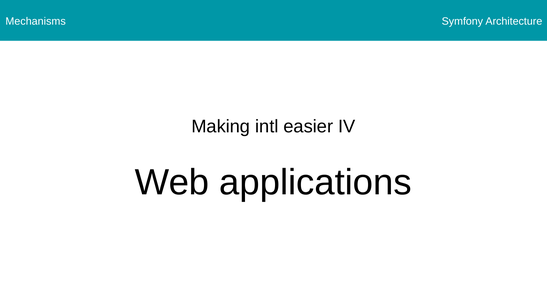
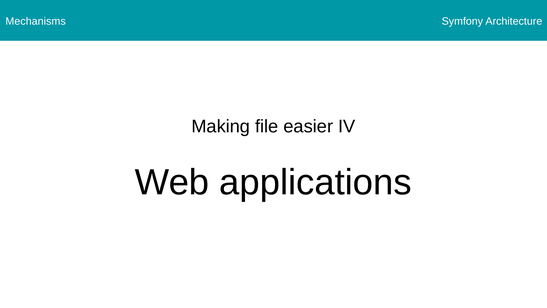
intl: intl -> file
